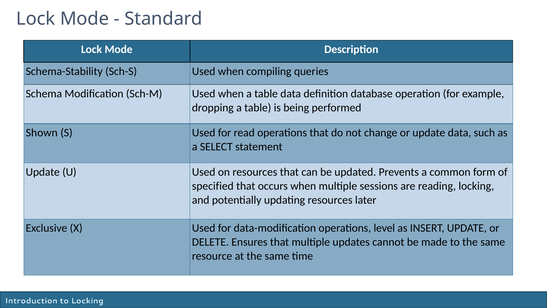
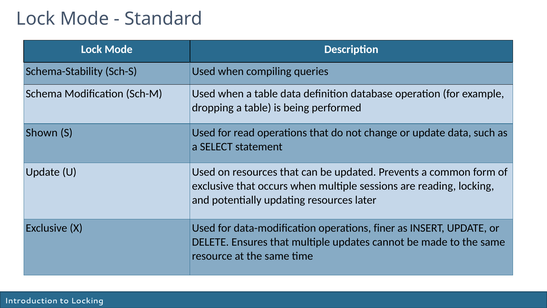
specified at (213, 186): specified -> exclusive
level: level -> finer
